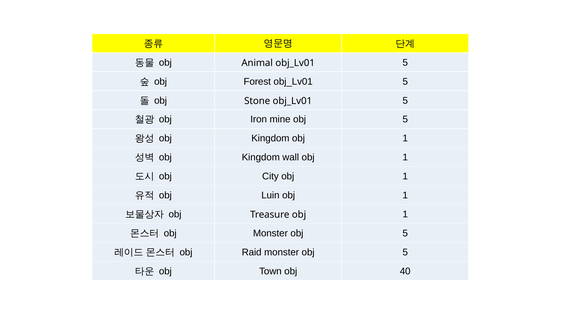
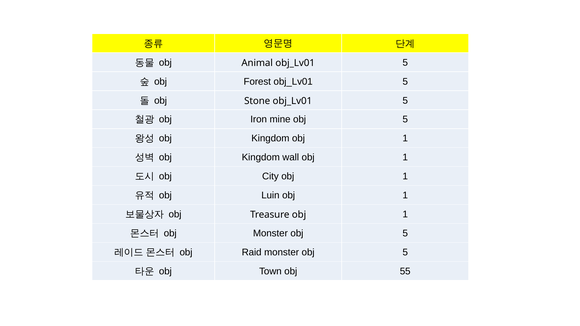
40: 40 -> 55
